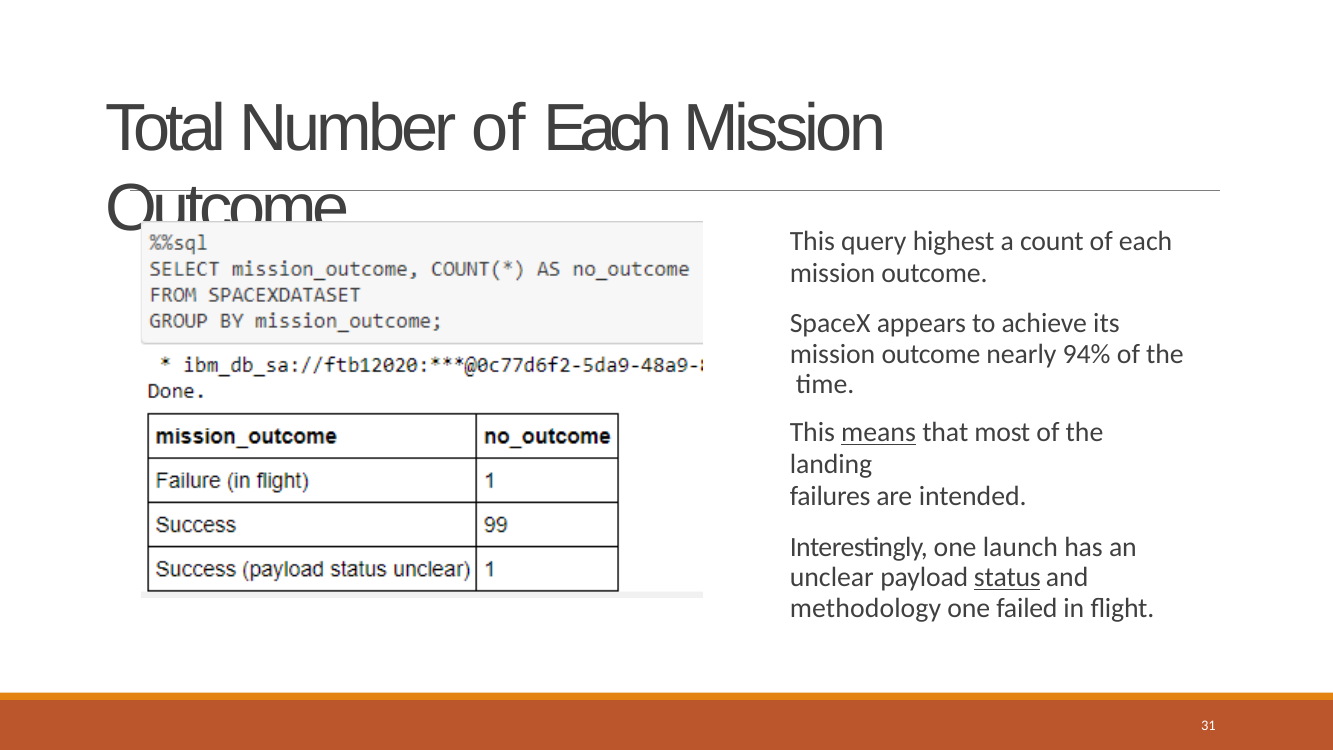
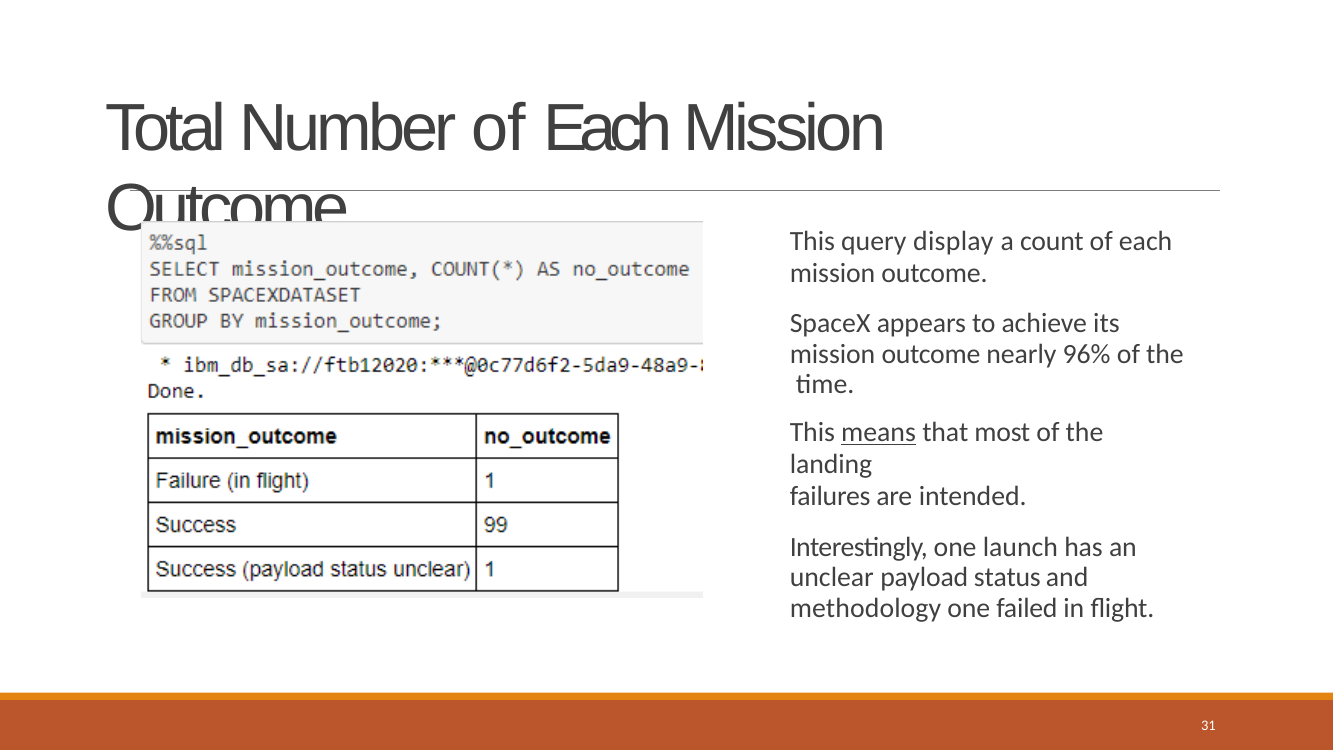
highest: highest -> display
94%: 94% -> 96%
status underline: present -> none
